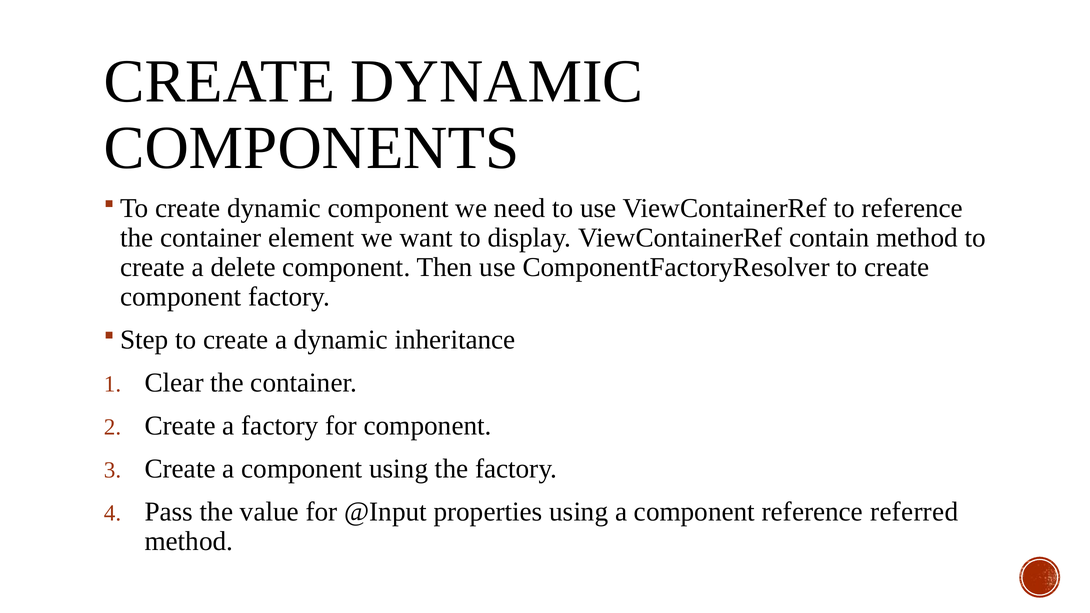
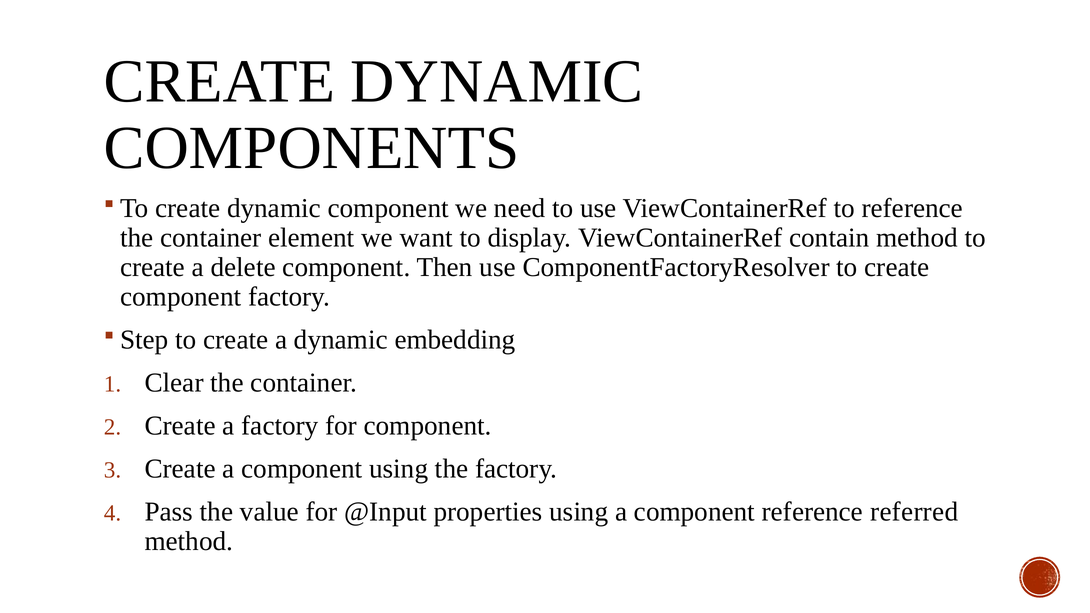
inheritance: inheritance -> embedding
